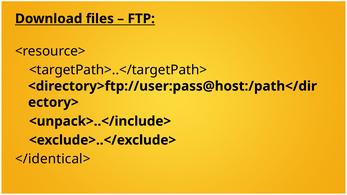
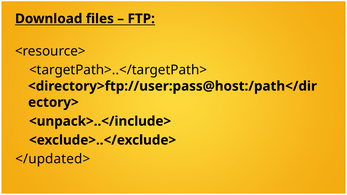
</identical>: </identical> -> </updated>
